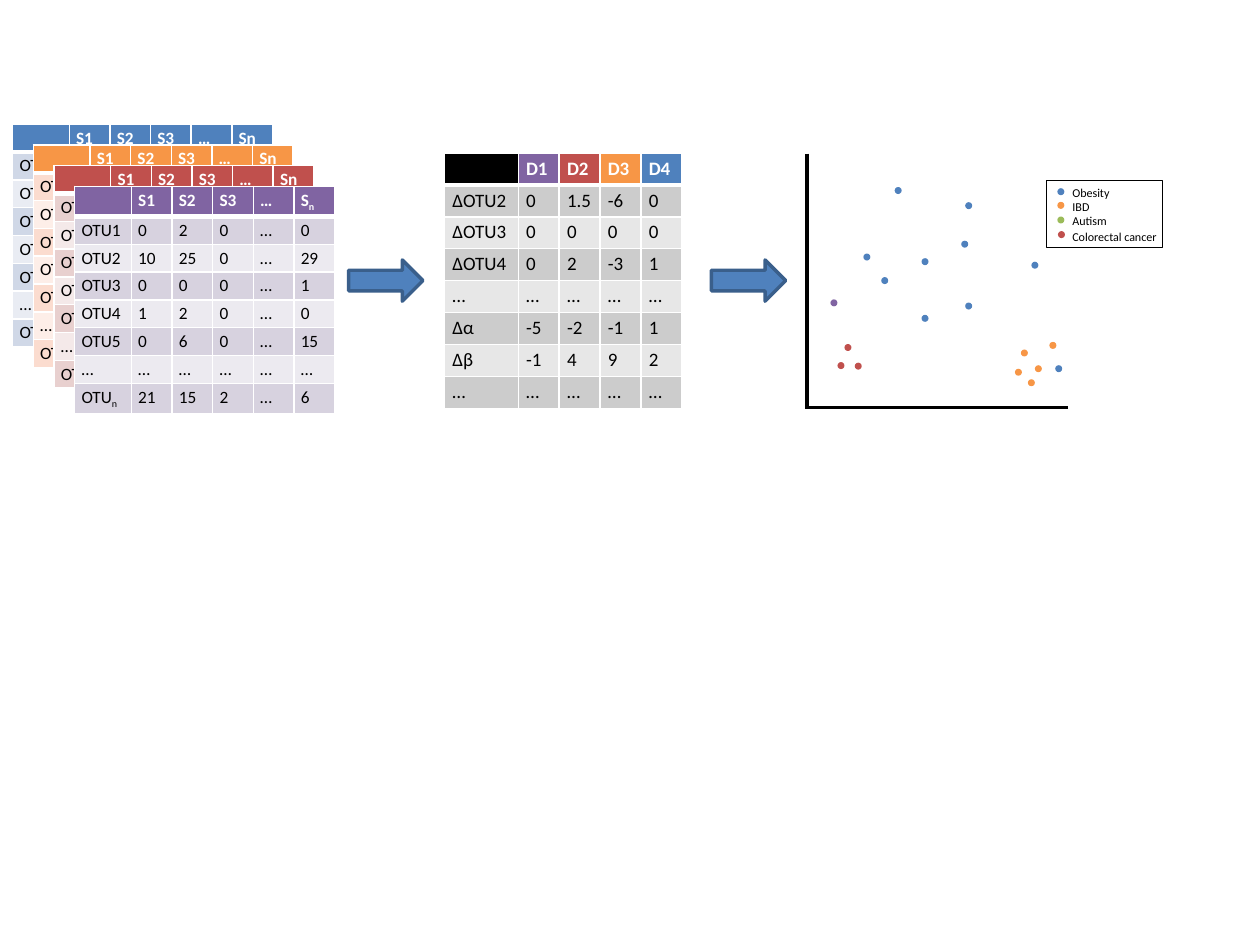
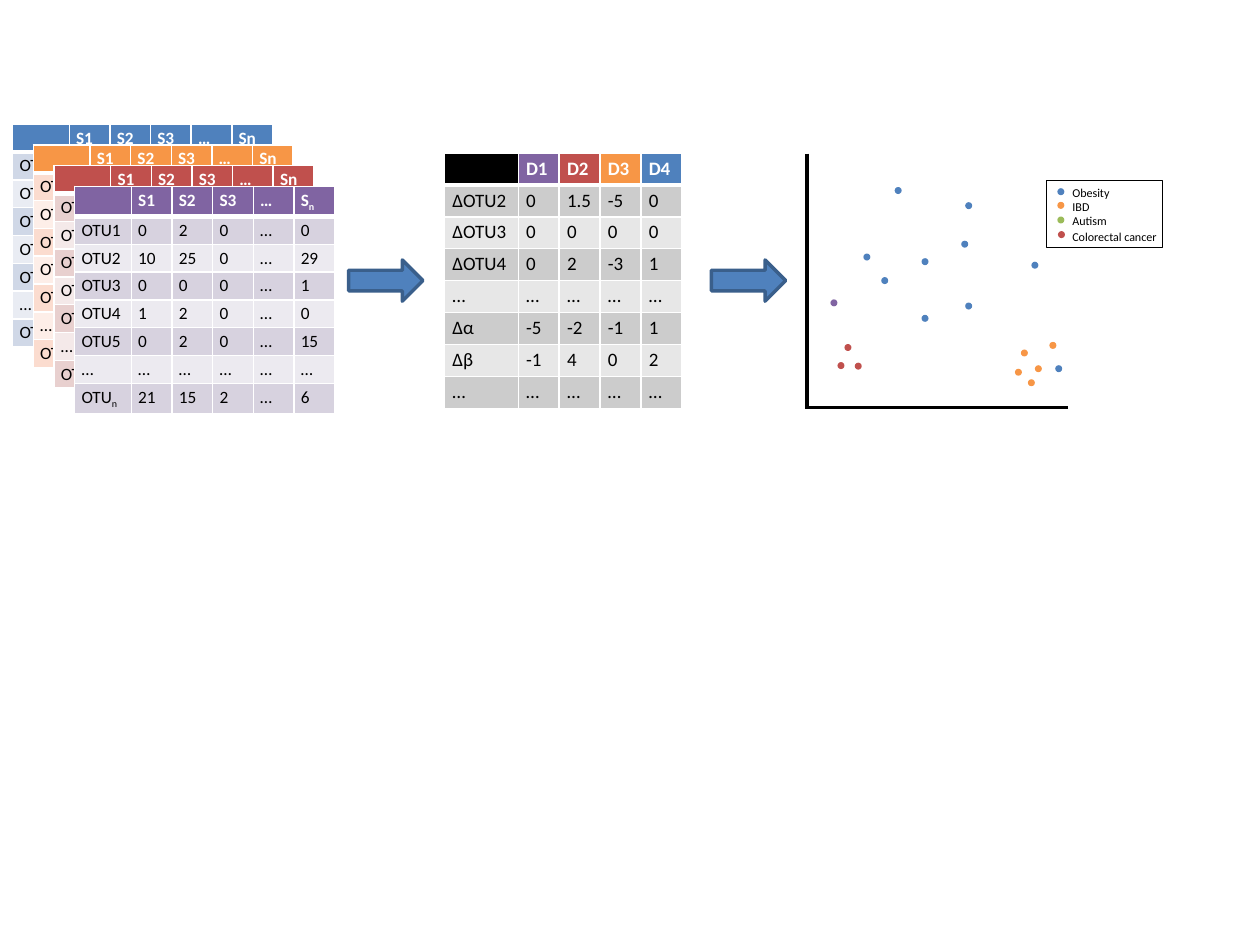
1.5 -6: -6 -> -5
OTU5 0 6: 6 -> 2
4 9: 9 -> 0
